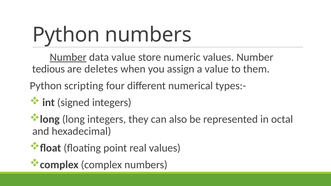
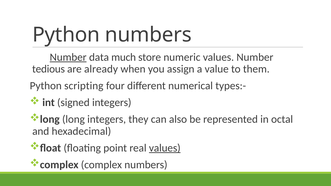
data value: value -> much
deletes: deletes -> already
values at (165, 148) underline: none -> present
